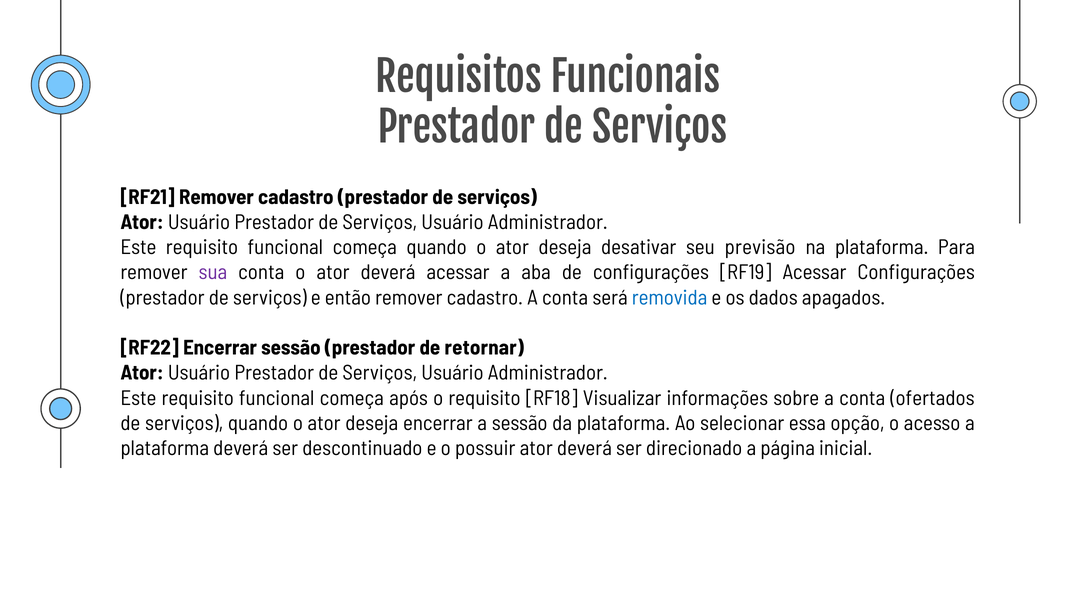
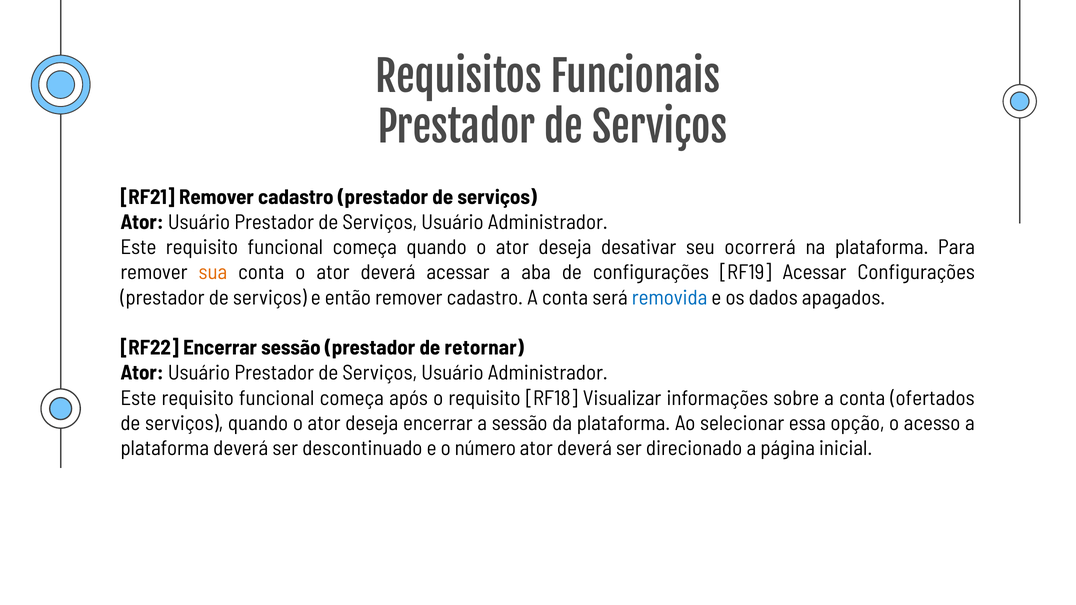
previsão: previsão -> ocorrerá
sua colour: purple -> orange
possuir: possuir -> número
